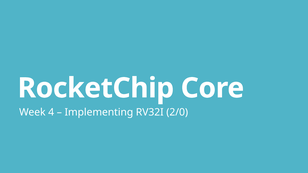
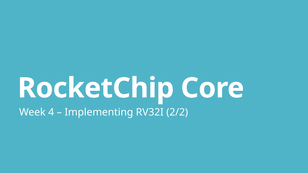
2/0: 2/0 -> 2/2
